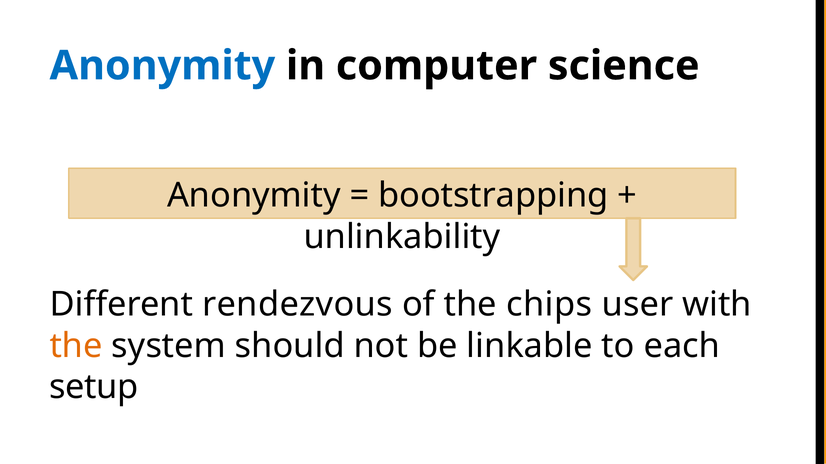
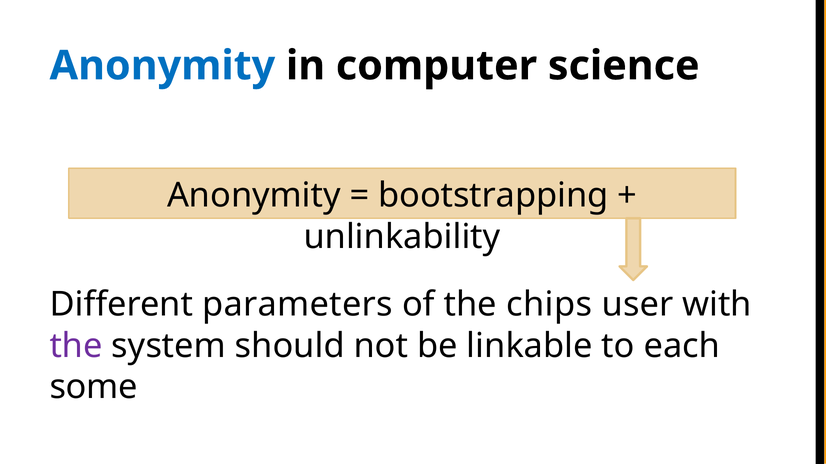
rendezvous: rendezvous -> parameters
the at (76, 346) colour: orange -> purple
setup: setup -> some
